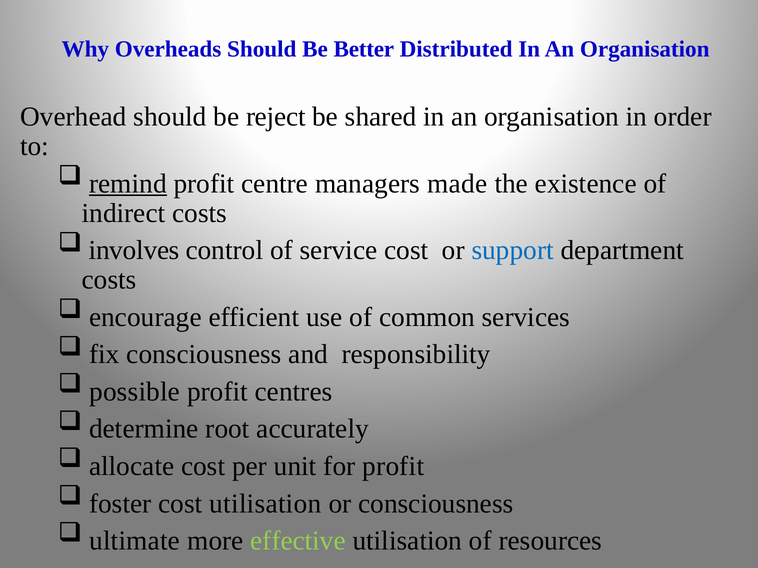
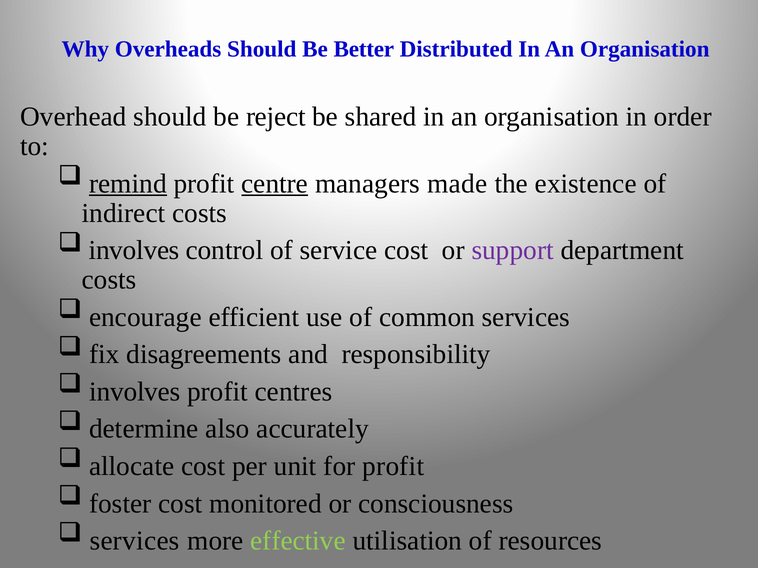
centre underline: none -> present
support colour: blue -> purple
fix consciousness: consciousness -> disagreements
possible at (135, 392): possible -> involves
root: root -> also
cost utilisation: utilisation -> monitored
ultimate at (135, 541): ultimate -> services
